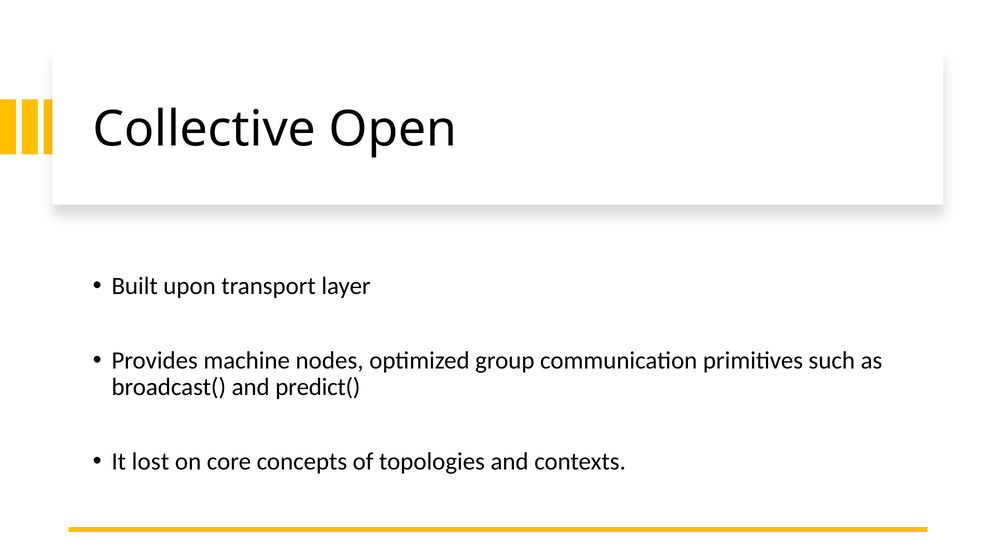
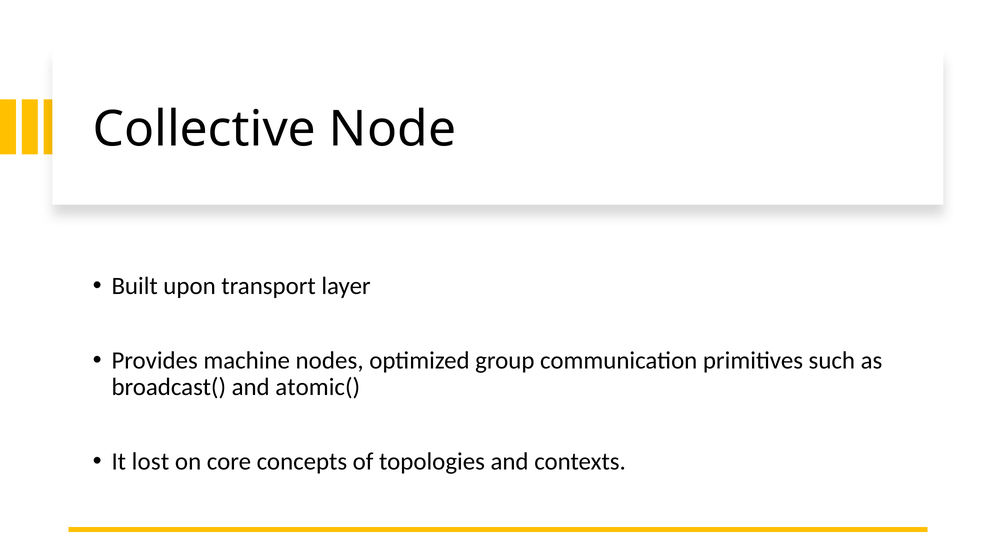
Open: Open -> Node
predict(: predict( -> atomic(
